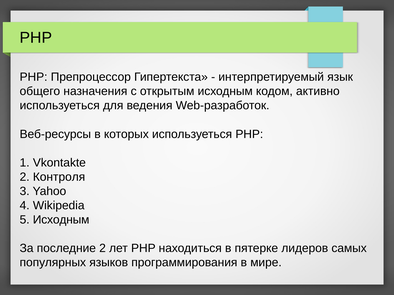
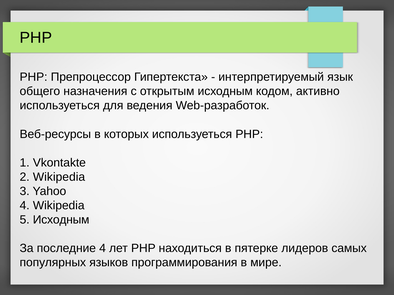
2 Контроля: Контроля -> Wikipedia
последние 2: 2 -> 4
